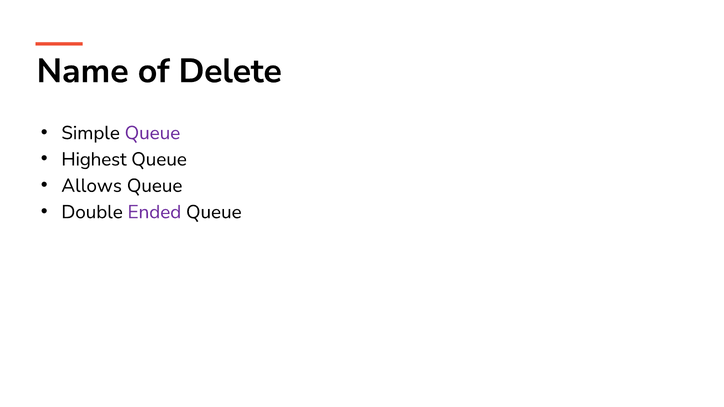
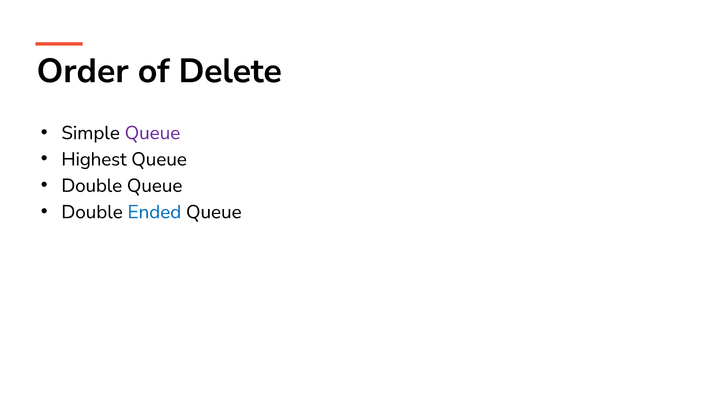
Name: Name -> Order
Allows at (92, 186): Allows -> Double
Ended colour: purple -> blue
